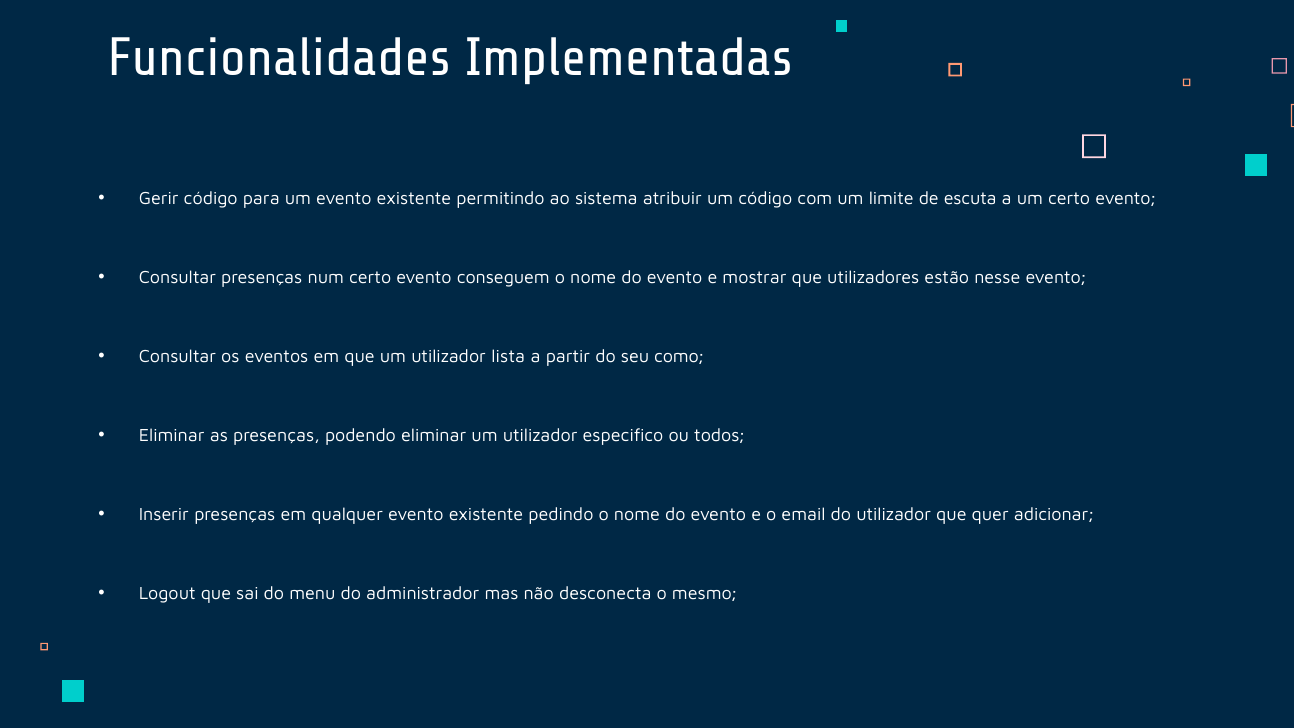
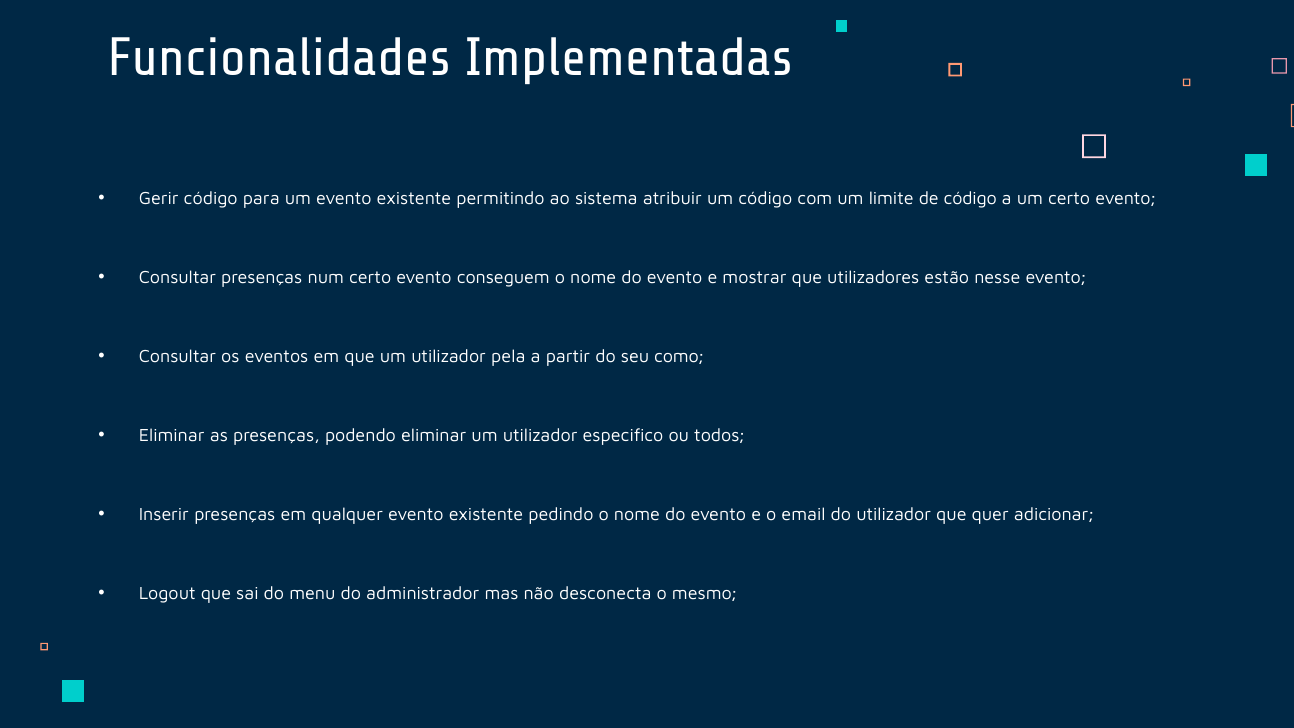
de escuta: escuta -> código
lista: lista -> pela
